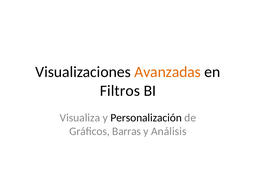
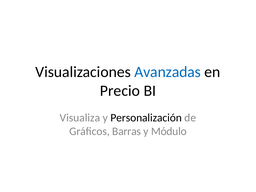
Avanzadas colour: orange -> blue
Filtros: Filtros -> Precio
Análisis: Análisis -> Módulo
